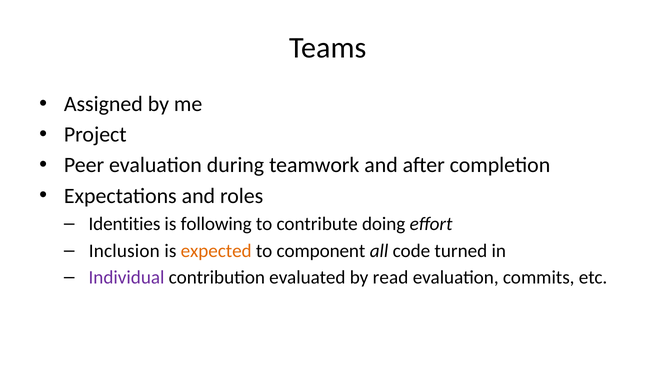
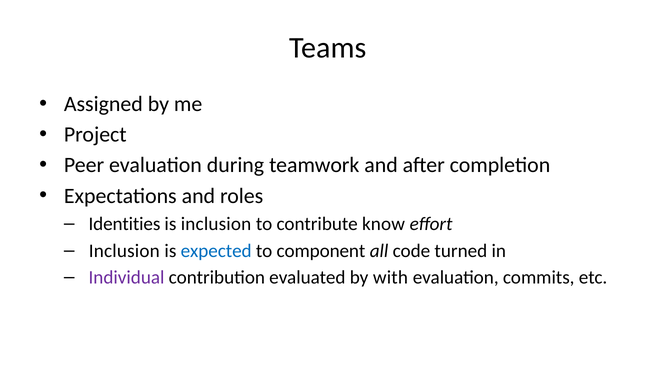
is following: following -> inclusion
doing: doing -> know
expected colour: orange -> blue
read: read -> with
